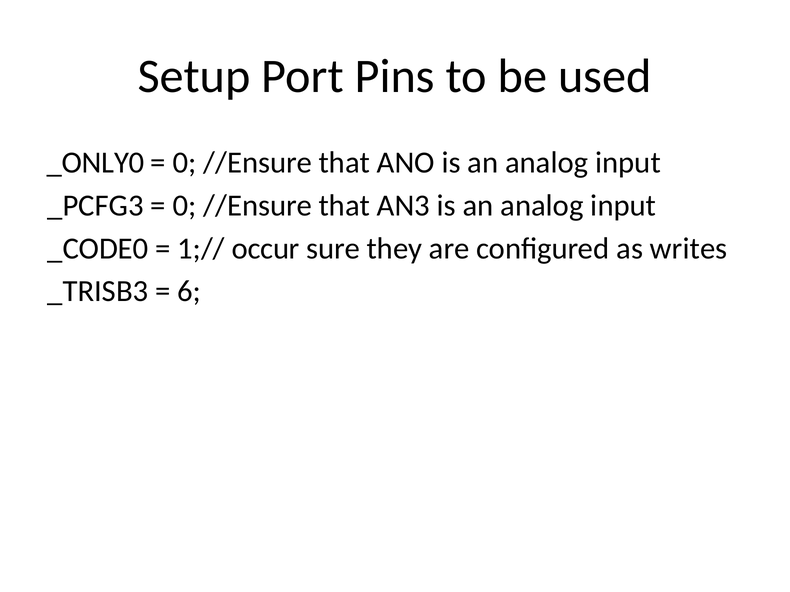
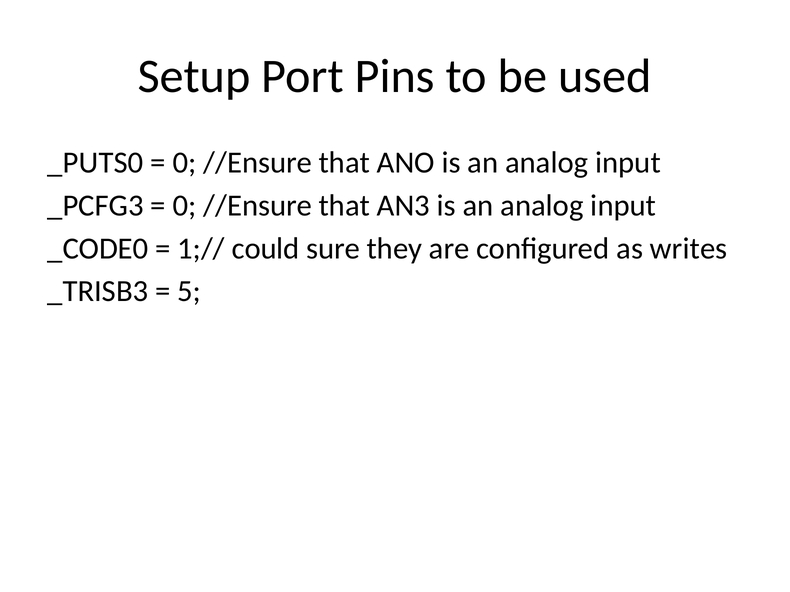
_ONLY0: _ONLY0 -> _PUTS0
occur: occur -> could
6: 6 -> 5
